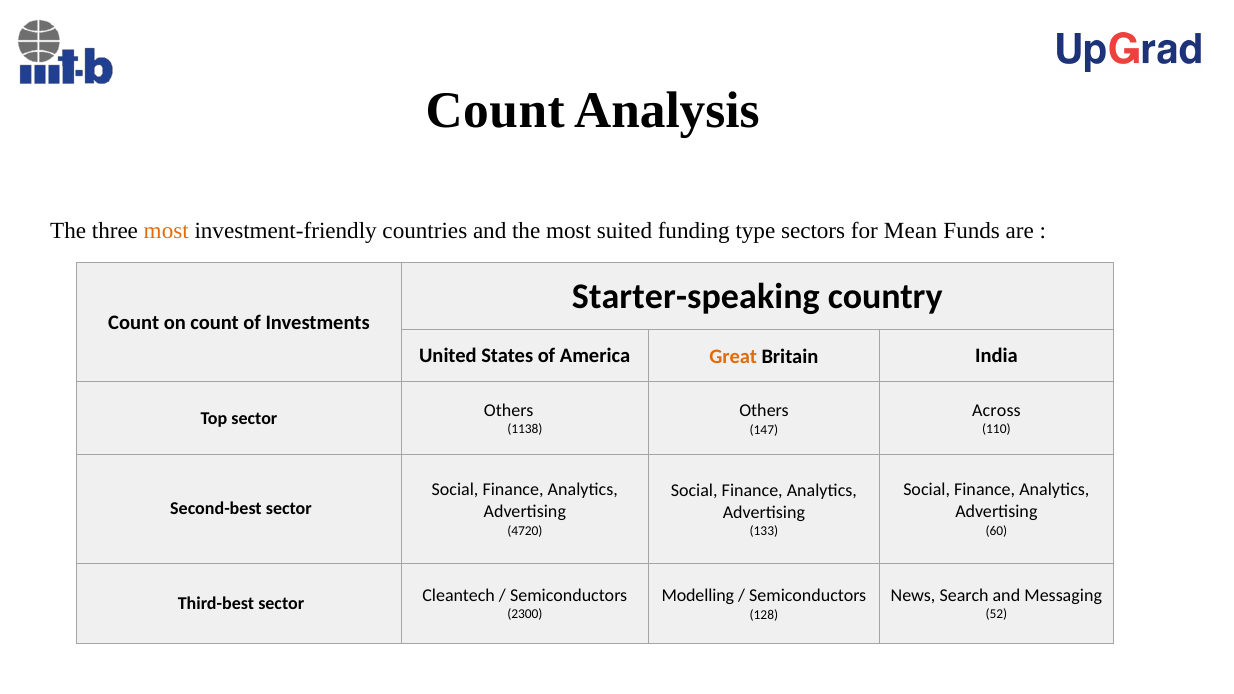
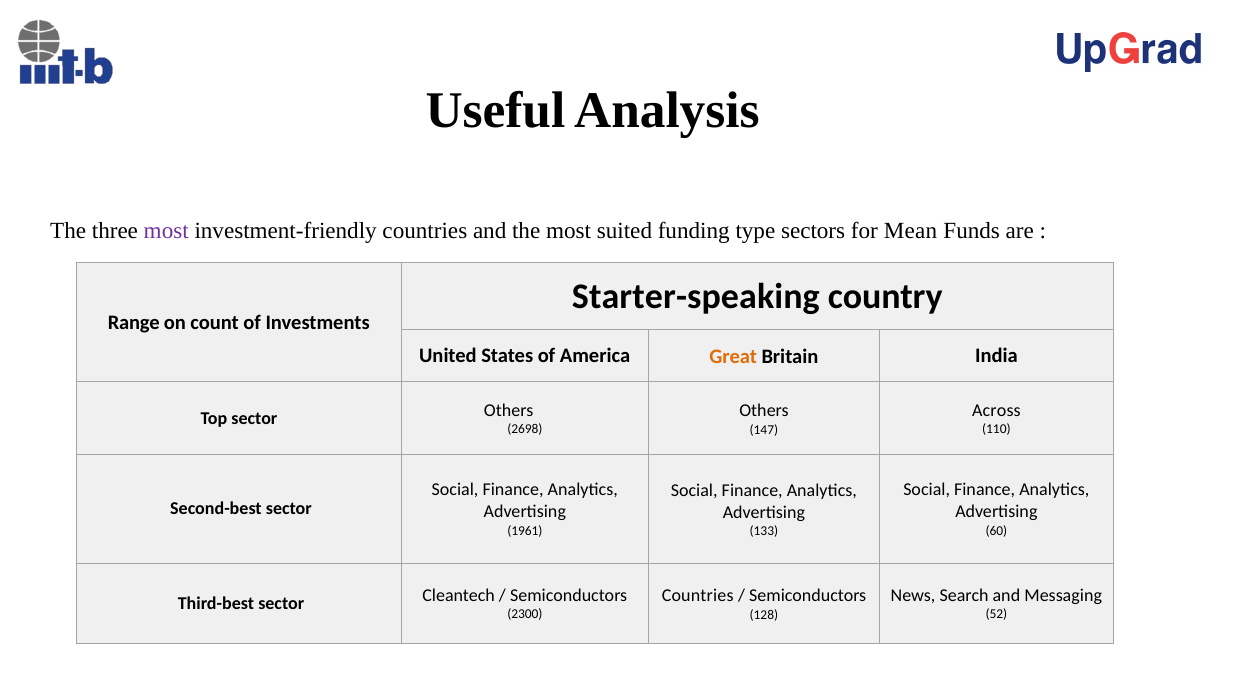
Count at (495, 111): Count -> Useful
most at (166, 231) colour: orange -> purple
Count at (134, 322): Count -> Range
1138: 1138 -> 2698
4720: 4720 -> 1961
Modelling at (698, 596): Modelling -> Countries
